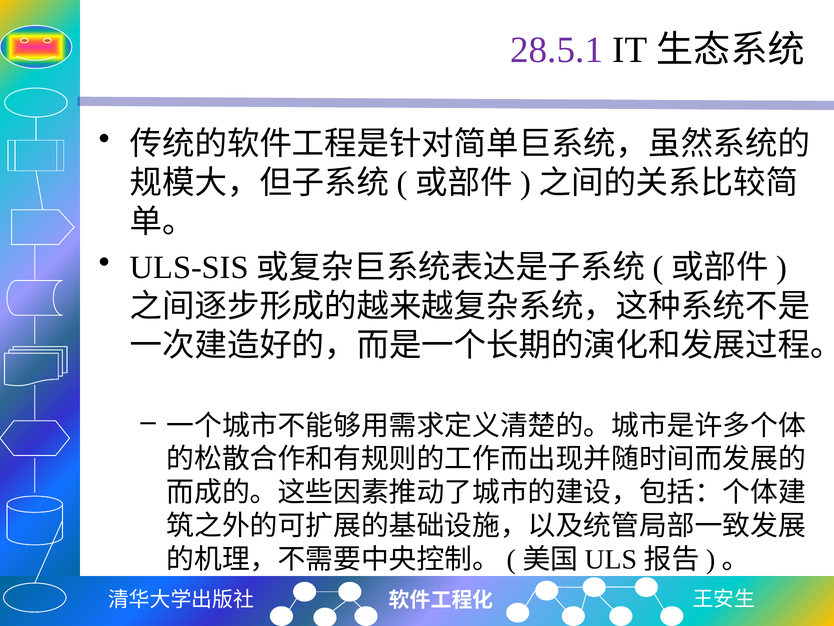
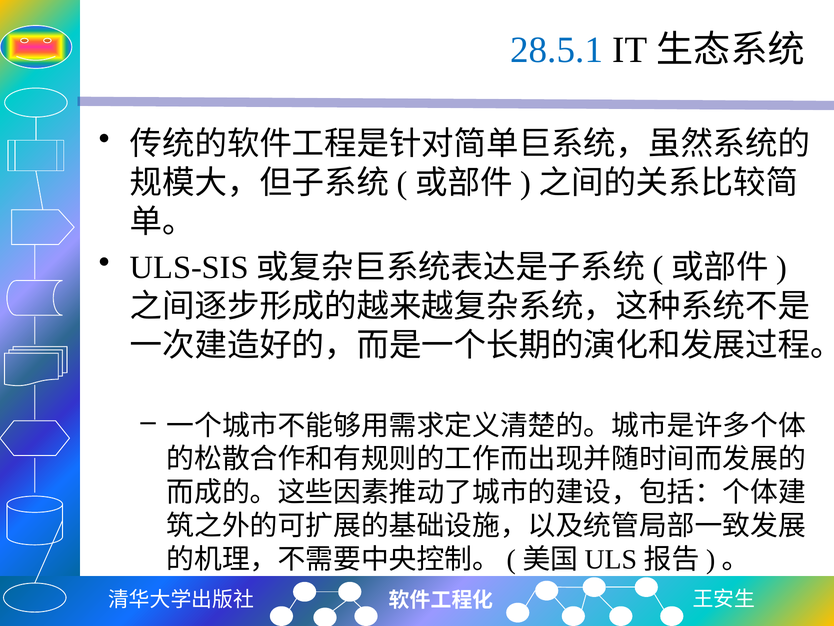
28.5.1 colour: purple -> blue
